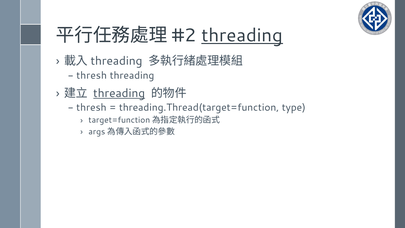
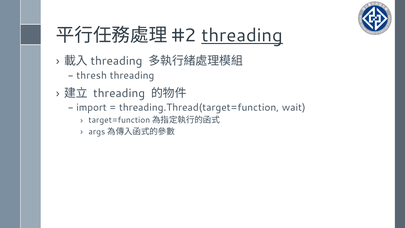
threading at (119, 93) underline: present -> none
thresh at (91, 108): thresh -> import
type: type -> wait
